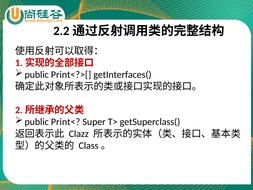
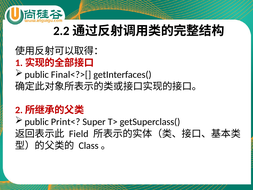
Print<?>[: Print<?>[ -> Final<?>[
Clazz: Clazz -> Field
